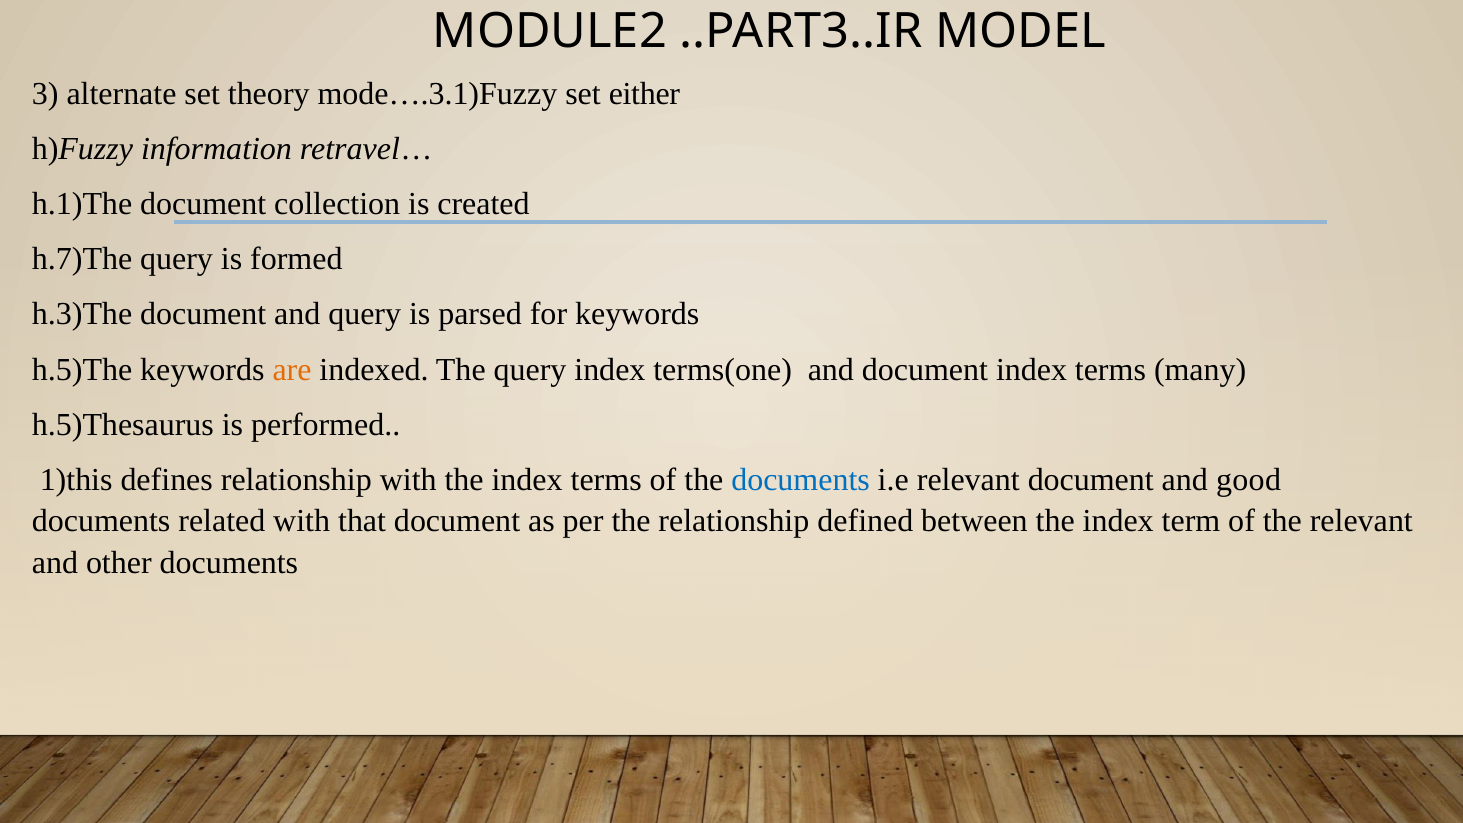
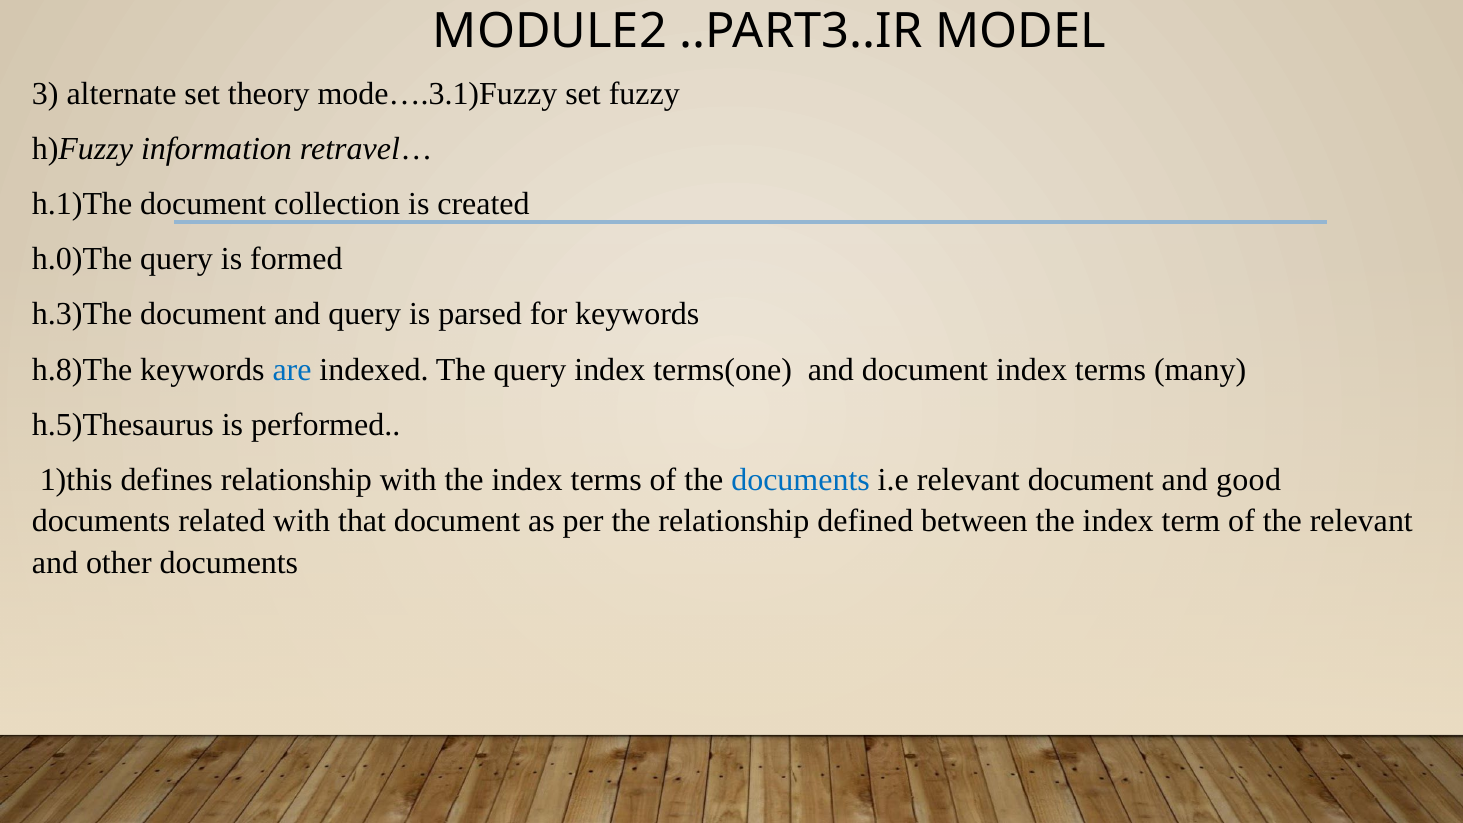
either: either -> fuzzy
h.7)The: h.7)The -> h.0)The
h.5)The: h.5)The -> h.8)The
are colour: orange -> blue
